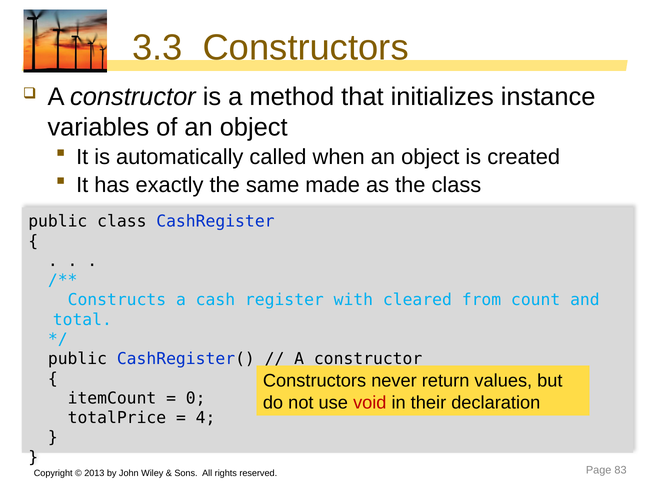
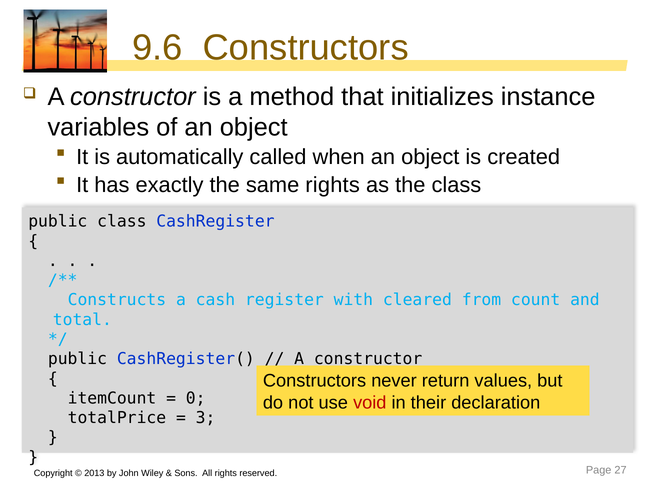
3.3: 3.3 -> 9.6
same made: made -> rights
4: 4 -> 3
83: 83 -> 27
